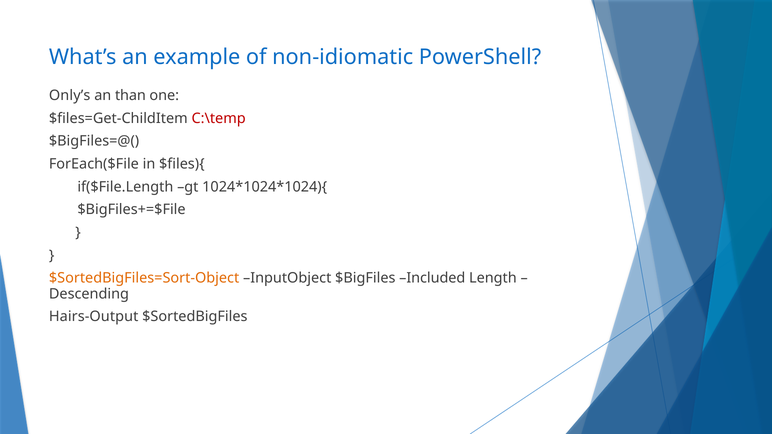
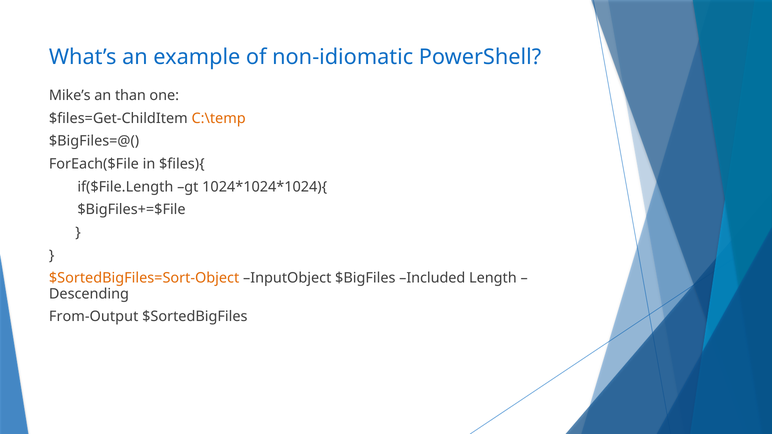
Only’s: Only’s -> Mike’s
C:\temp colour: red -> orange
Hairs-Output: Hairs-Output -> From-Output
